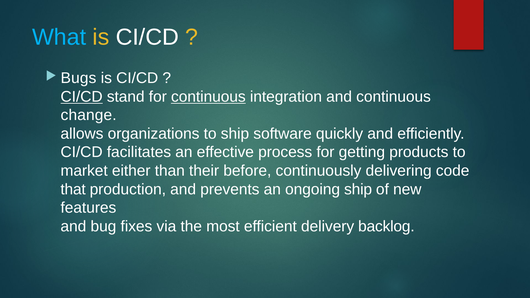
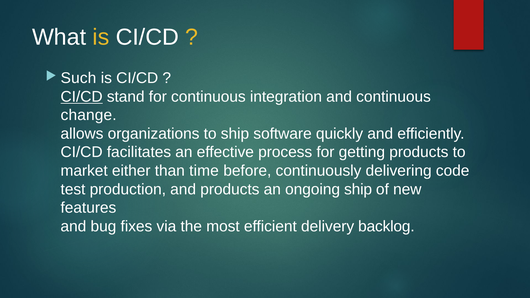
What colour: light blue -> white
Bugs: Bugs -> Such
continuous at (208, 97) underline: present -> none
their: their -> time
that: that -> test
and prevents: prevents -> products
